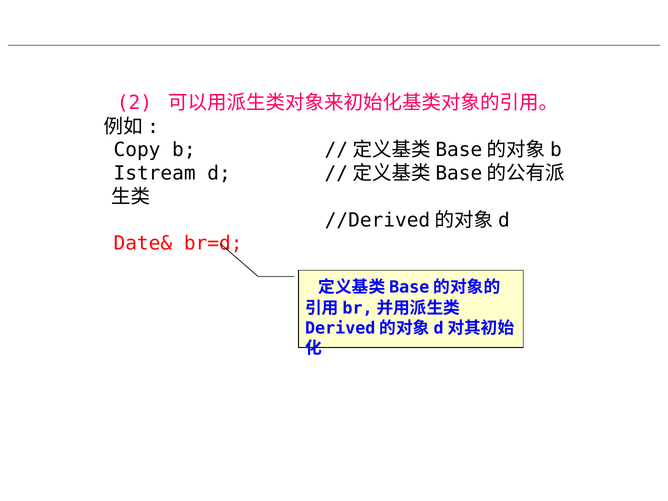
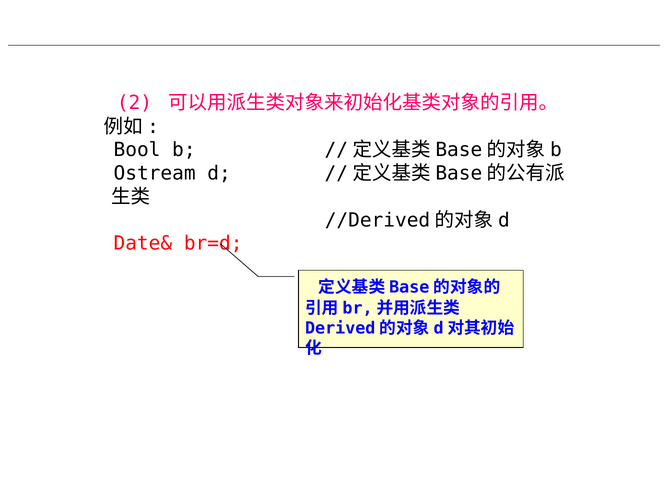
Copy: Copy -> Bool
Istream: Istream -> Ostream
